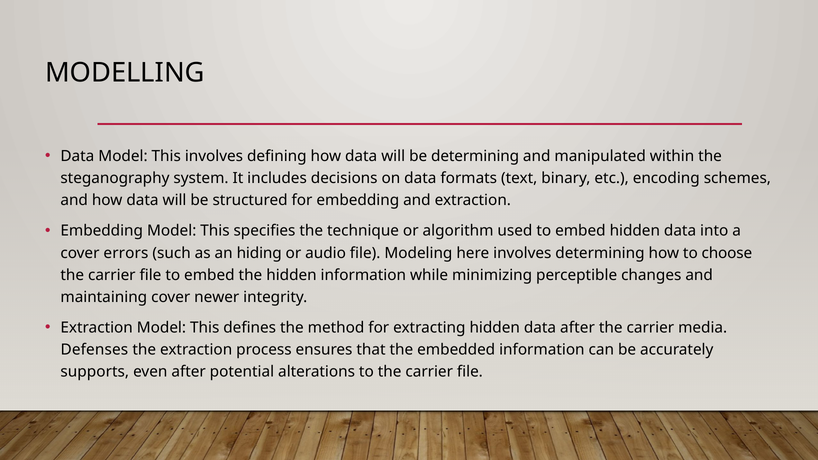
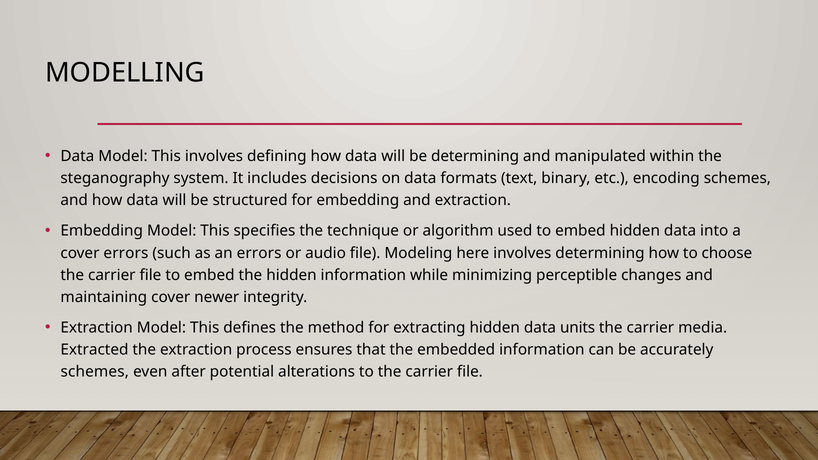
an hiding: hiding -> errors
data after: after -> units
Defenses: Defenses -> Extracted
supports at (95, 372): supports -> schemes
